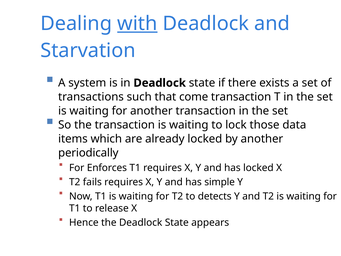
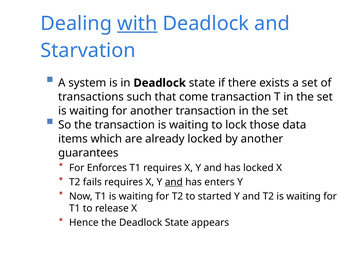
periodically: periodically -> guarantees
and at (174, 182) underline: none -> present
simple: simple -> enters
detects: detects -> started
